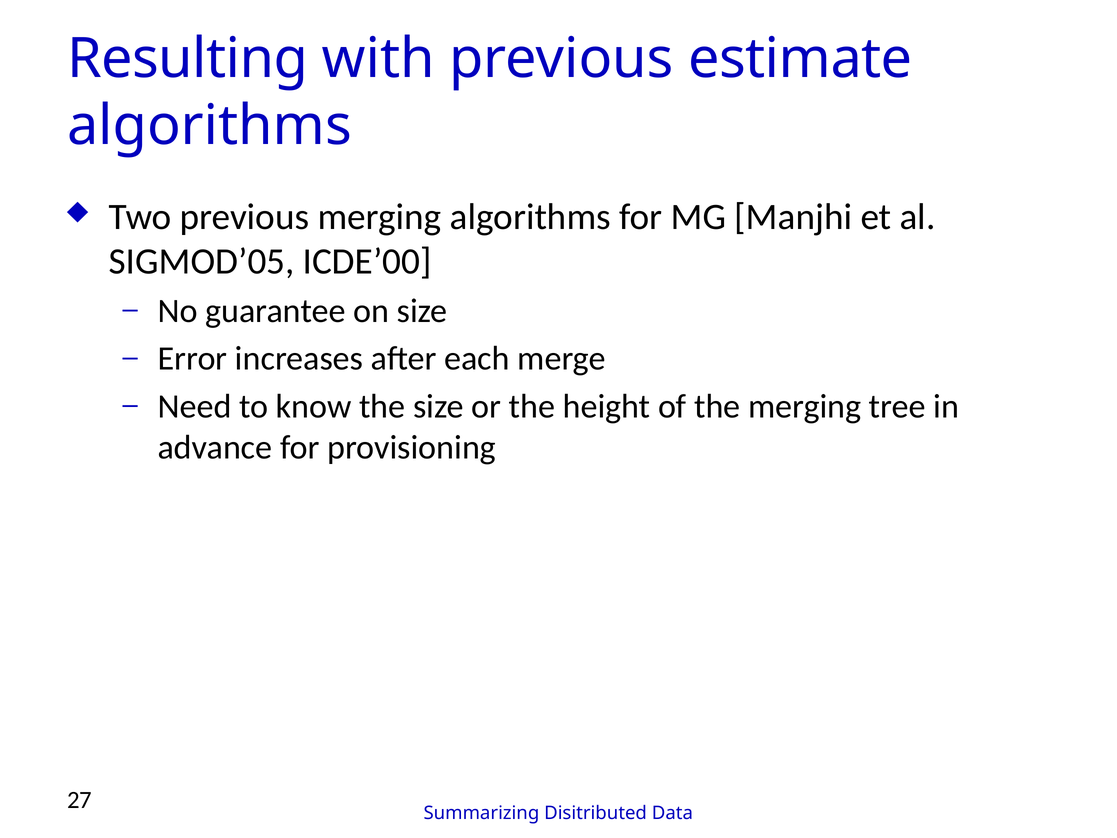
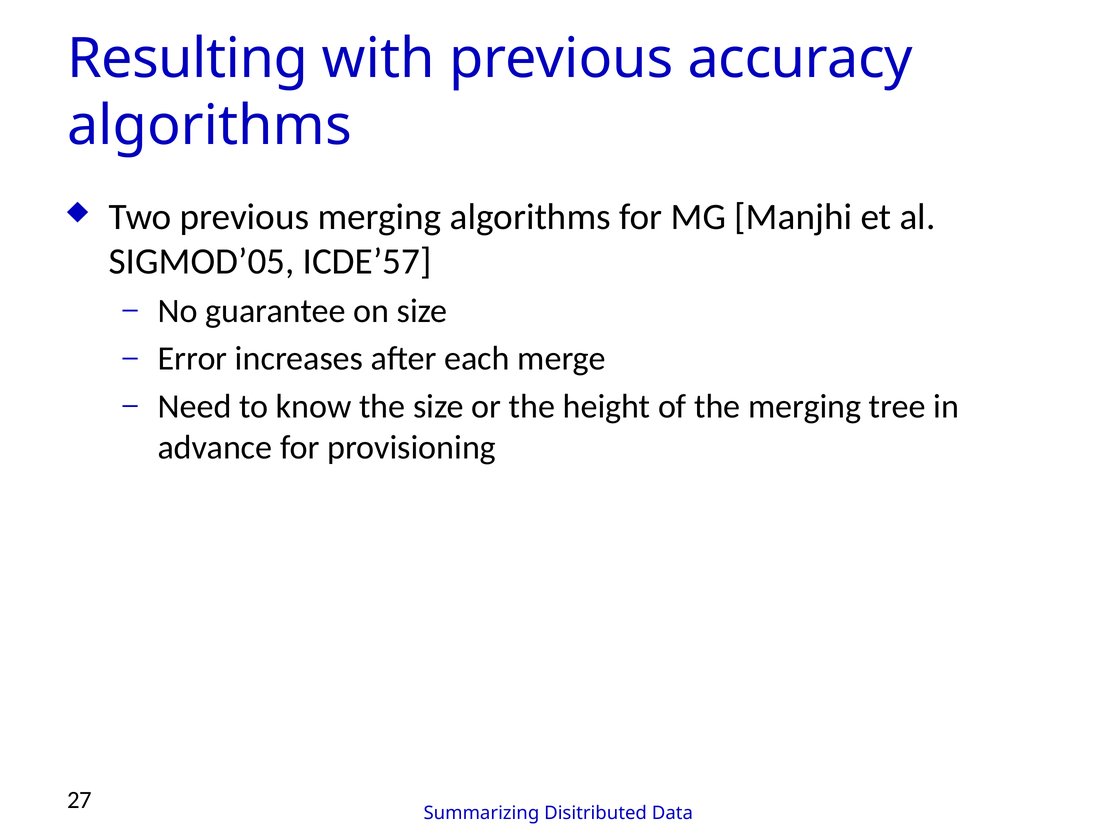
estimate: estimate -> accuracy
ICDE’00: ICDE’00 -> ICDE’57
